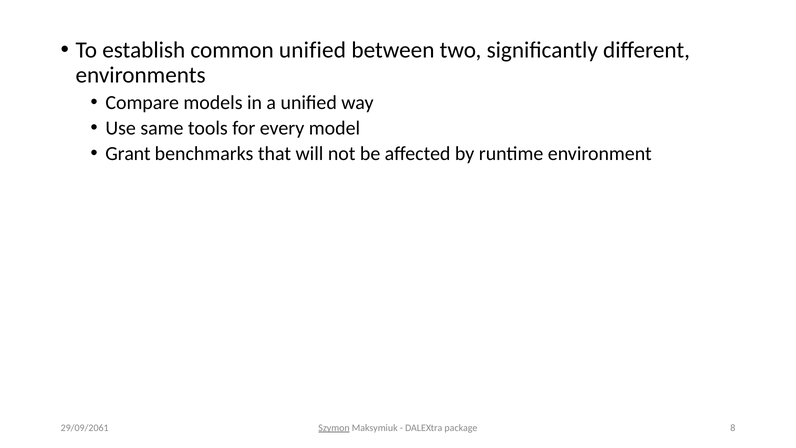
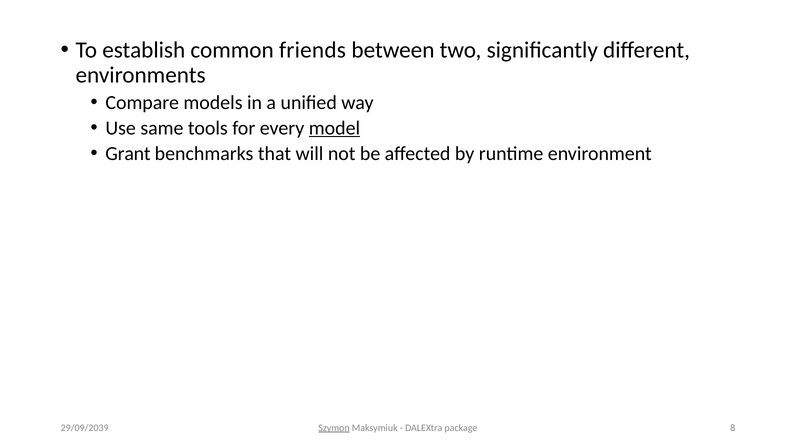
common unified: unified -> friends
model underline: none -> present
29/09/2061: 29/09/2061 -> 29/09/2039
